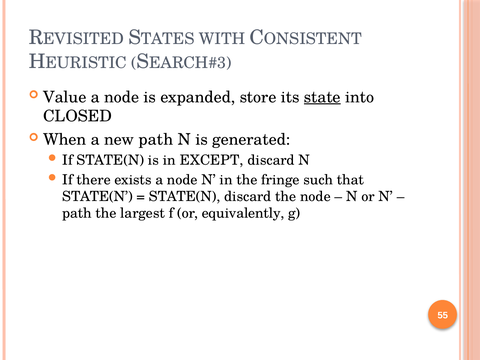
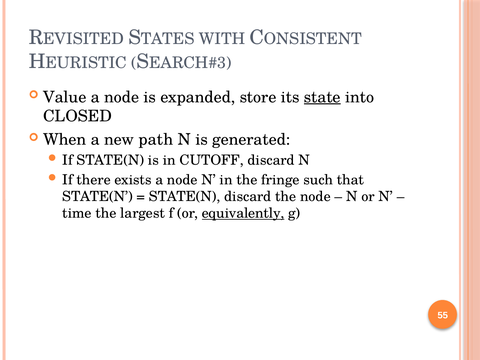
EXCEPT: EXCEPT -> CUTOFF
path at (77, 213): path -> time
equivalently underline: none -> present
